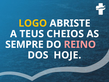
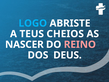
LOGO colour: yellow -> light blue
SEMPRE: SEMPRE -> NASCER
HOJE: HOJE -> DEUS
